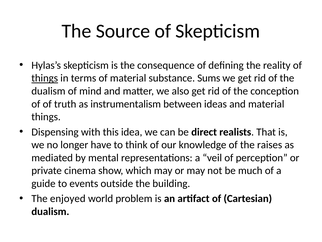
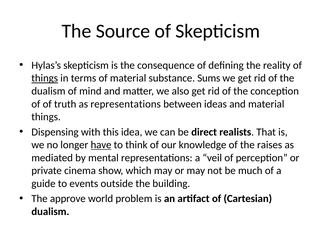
as instrumentalism: instrumentalism -> representations
have underline: none -> present
enjoyed: enjoyed -> approve
